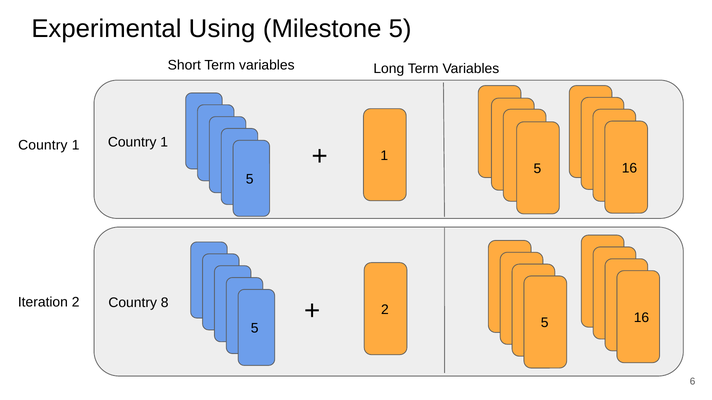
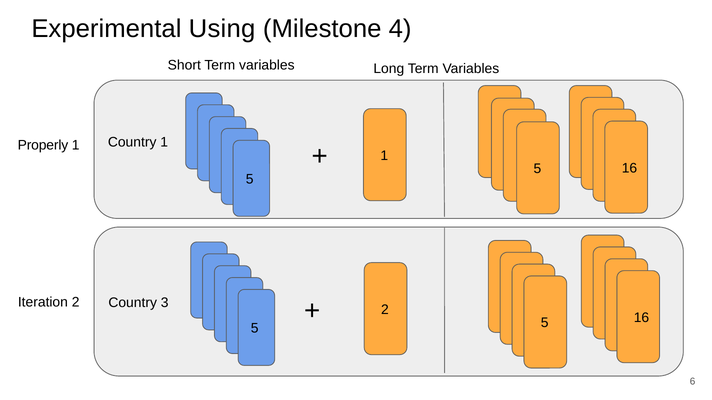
Milestone 5: 5 -> 4
Country at (43, 145): Country -> Properly
8: 8 -> 3
